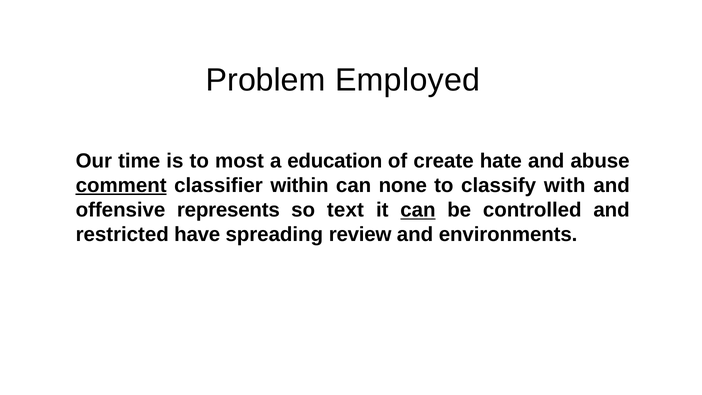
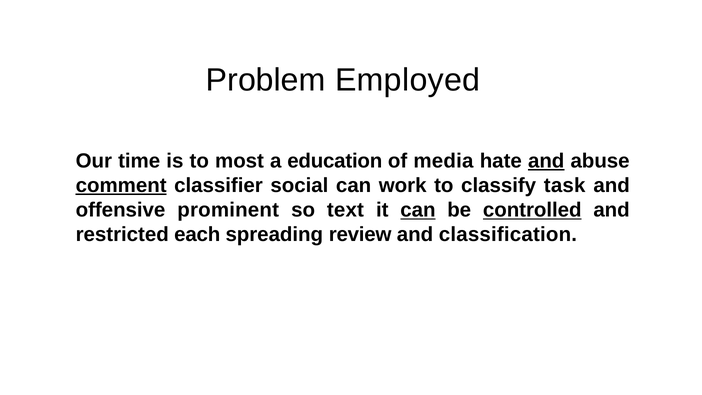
create: create -> media
and at (546, 161) underline: none -> present
within: within -> social
none: none -> work
with: with -> task
represents: represents -> prominent
controlled underline: none -> present
have: have -> each
environments: environments -> classification
